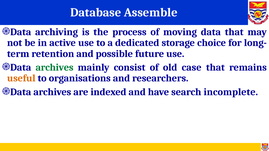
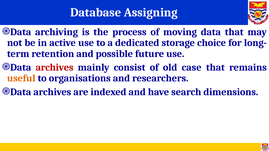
Assemble: Assemble -> Assigning
archives at (55, 68) colour: green -> red
incomplete: incomplete -> dimensions
